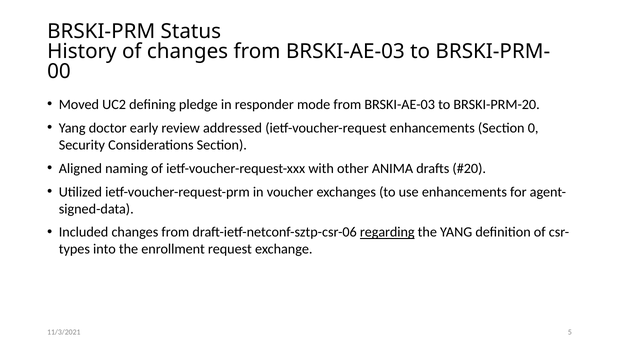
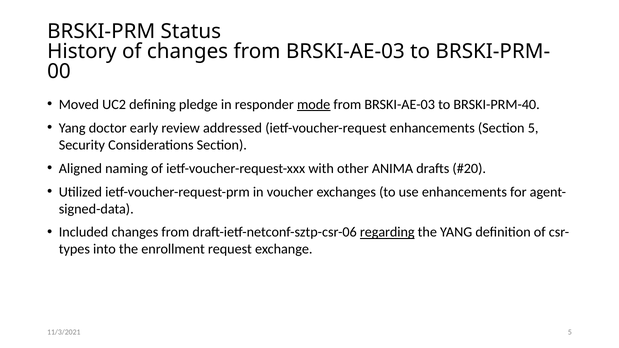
mode underline: none -> present
BRSKI-PRM-20: BRSKI-PRM-20 -> BRSKI-PRM-40
Section 0: 0 -> 5
